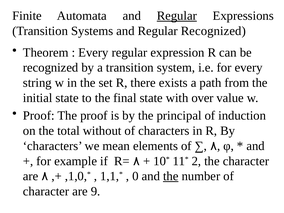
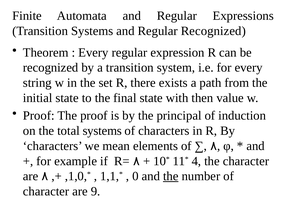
Regular at (177, 16) underline: present -> none
over: over -> then
total without: without -> systems
2: 2 -> 4
